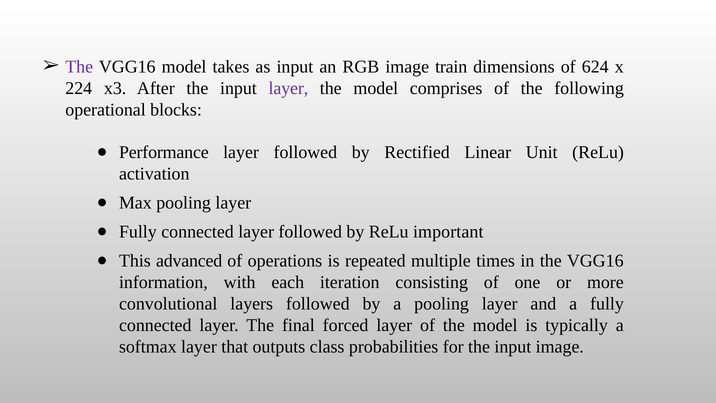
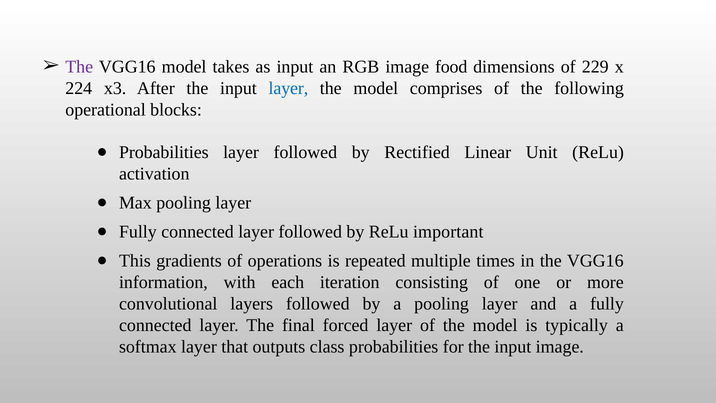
train: train -> food
624: 624 -> 229
layer at (288, 88) colour: purple -> blue
Performance at (164, 152): Performance -> Probabilities
advanced: advanced -> gradients
